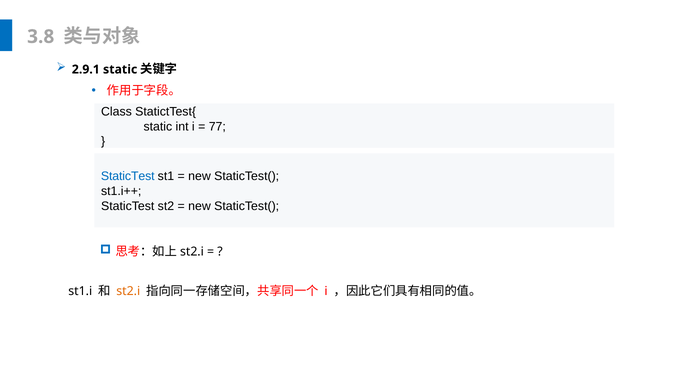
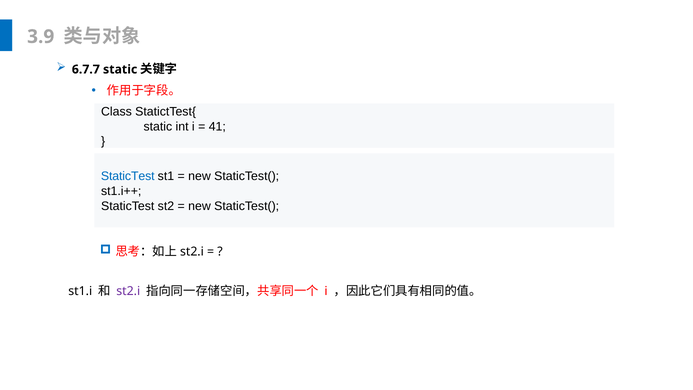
3.8: 3.8 -> 3.9
2.9.1: 2.9.1 -> 6.7.7
77: 77 -> 41
st2.i colour: orange -> purple
